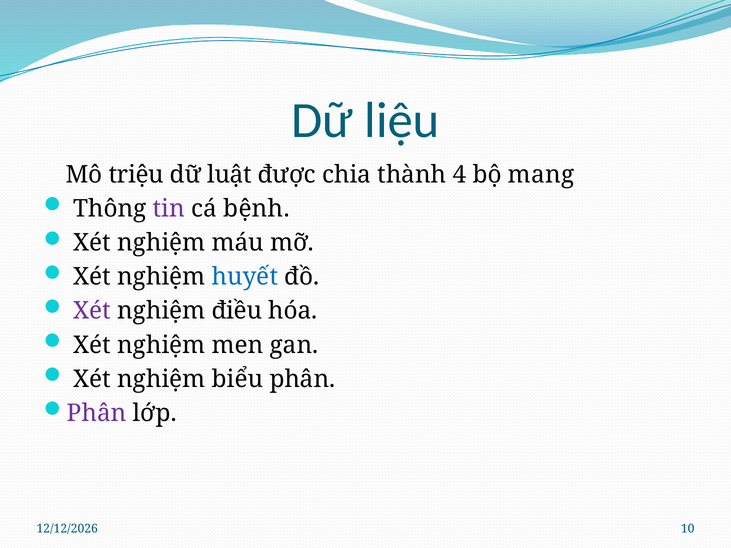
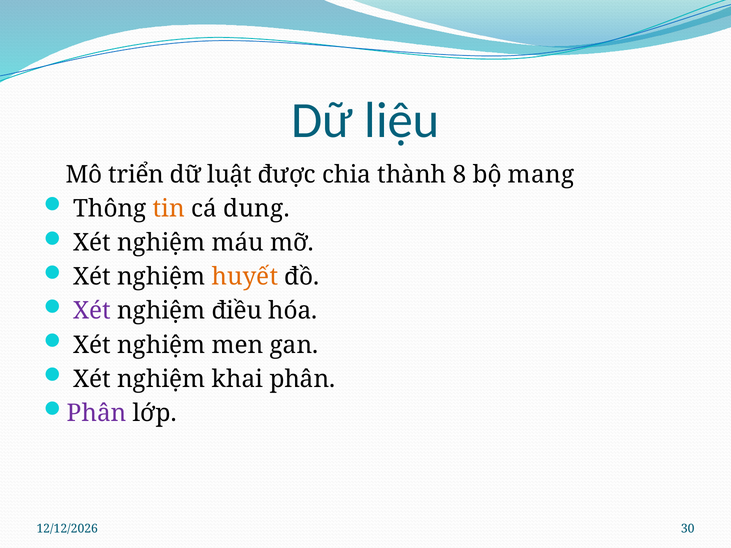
triệu: triệu -> triển
4: 4 -> 8
tin colour: purple -> orange
bệnh: bệnh -> dung
huyết colour: blue -> orange
biểu: biểu -> khai
10: 10 -> 30
